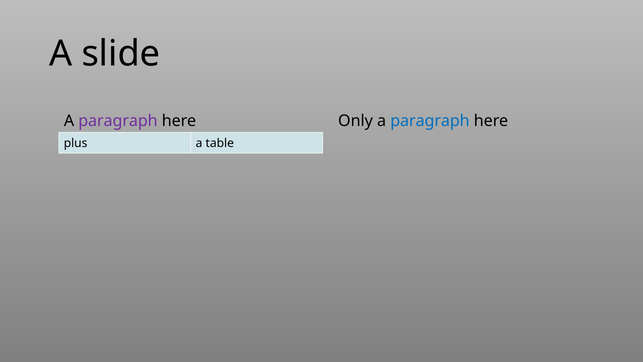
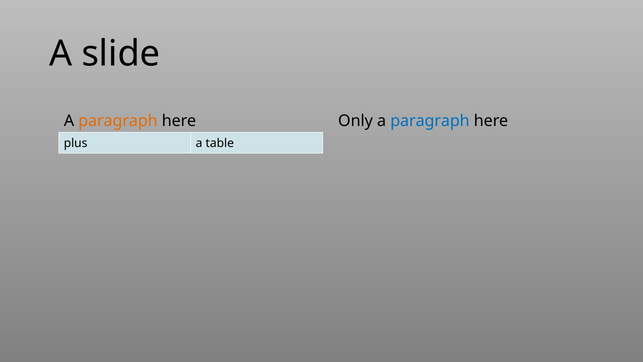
paragraph at (118, 121) colour: purple -> orange
